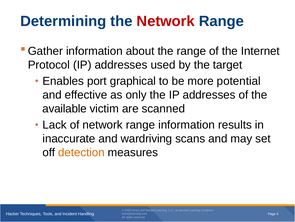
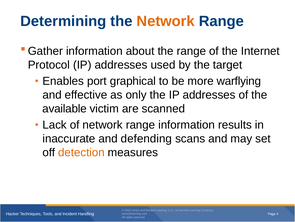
Network at (166, 21) colour: red -> orange
potential: potential -> warflying
wardriving: wardriving -> defending
